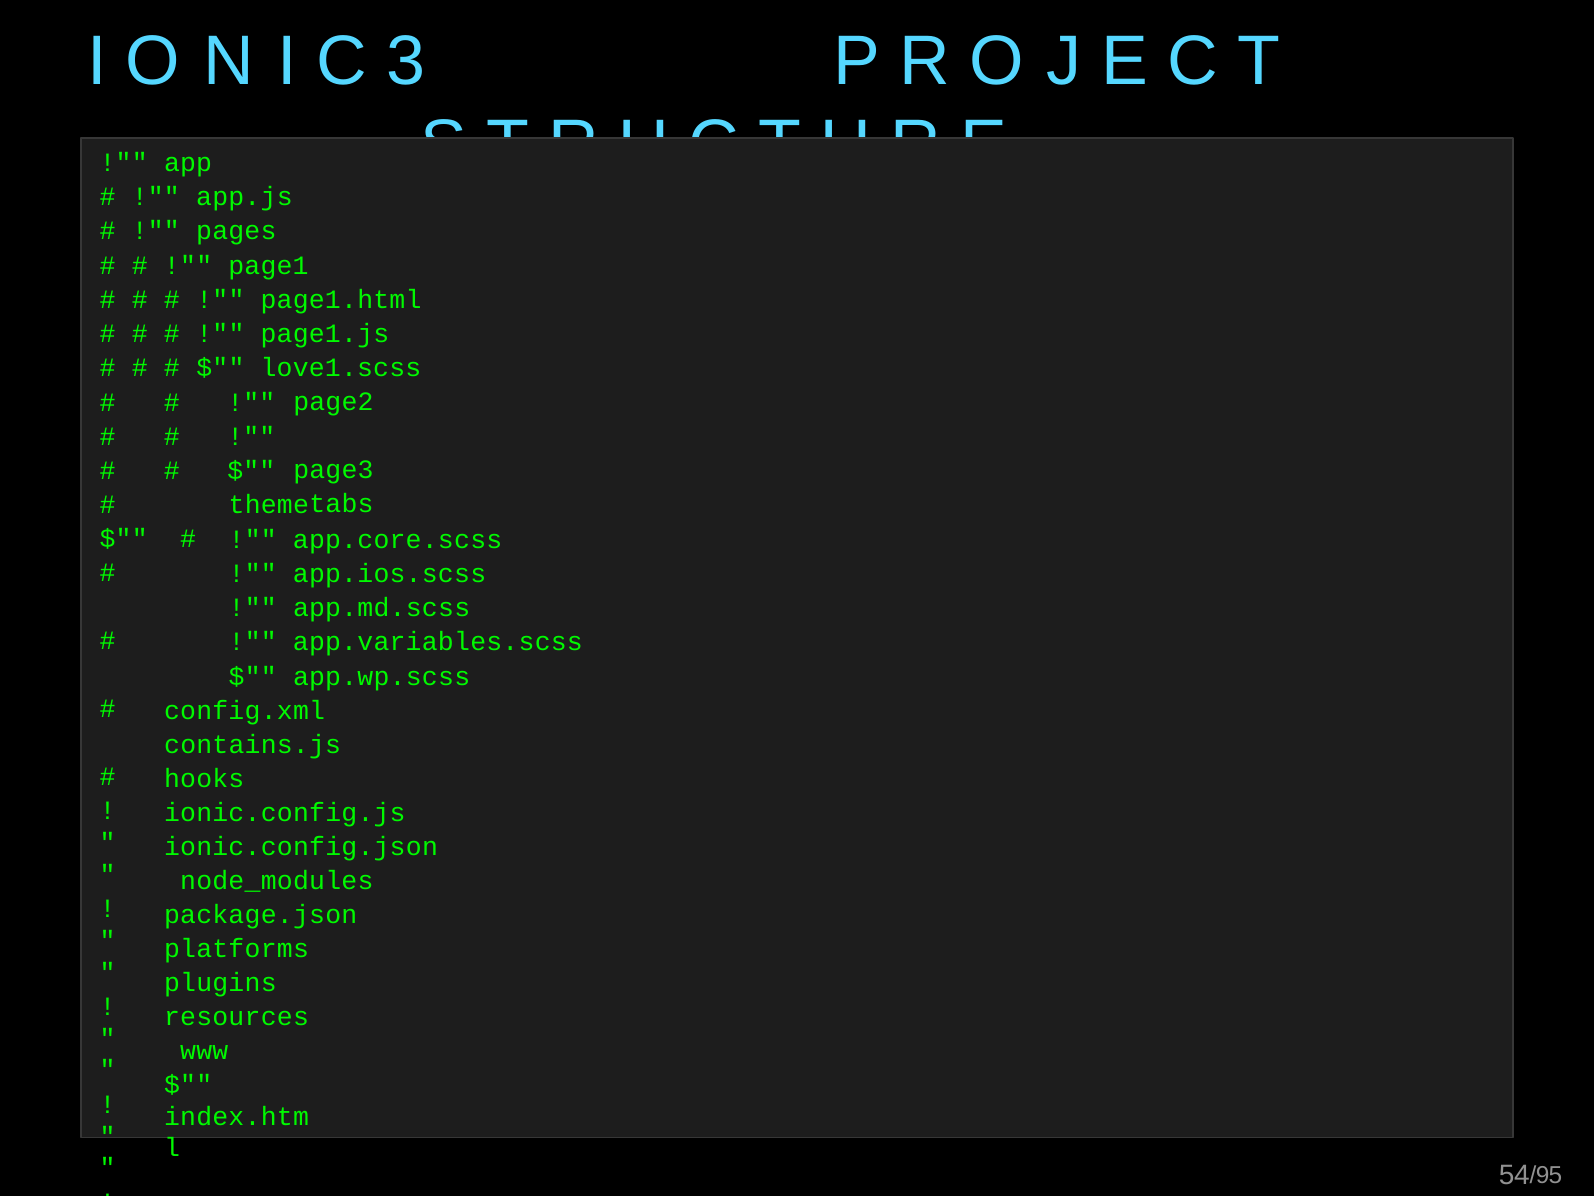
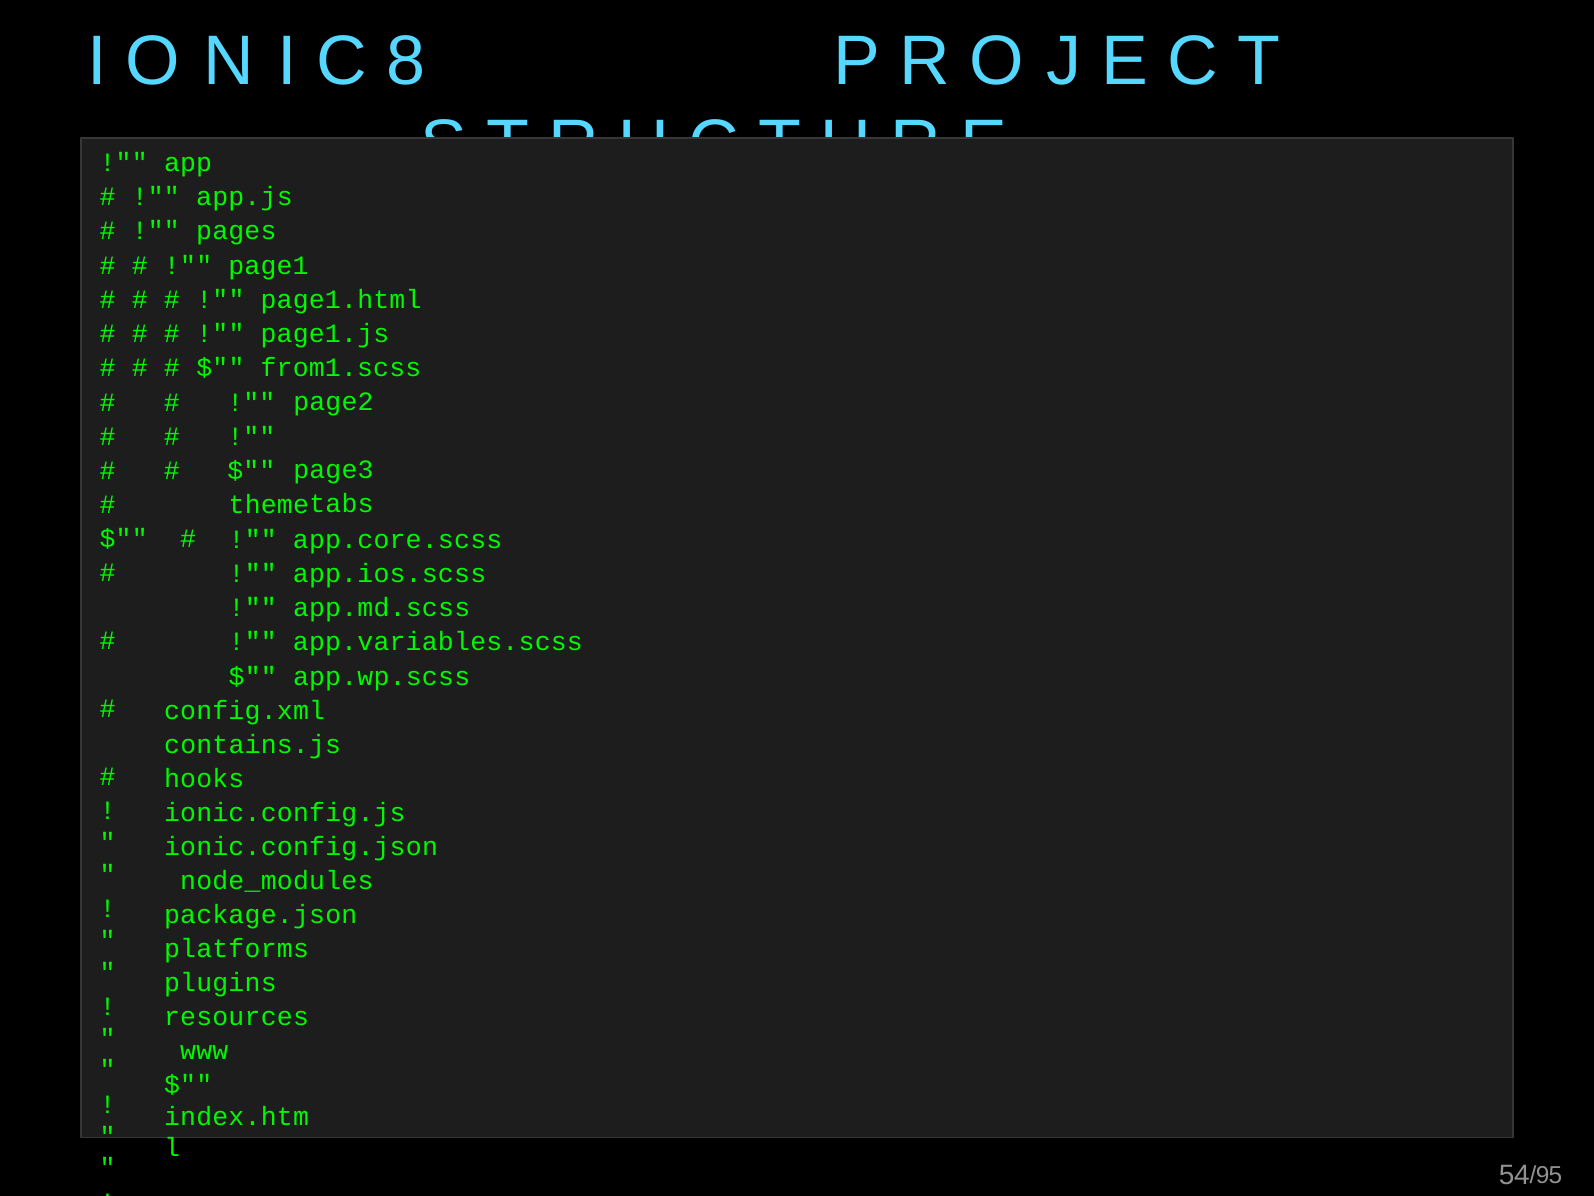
3: 3 -> 8
love1.scss: love1.scss -> from1.scss
